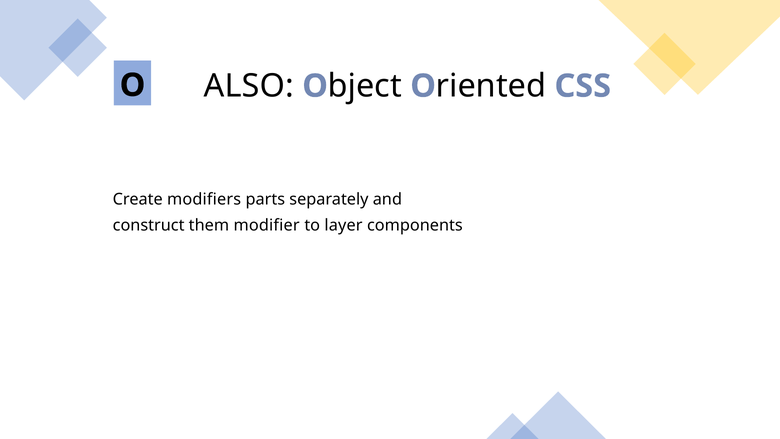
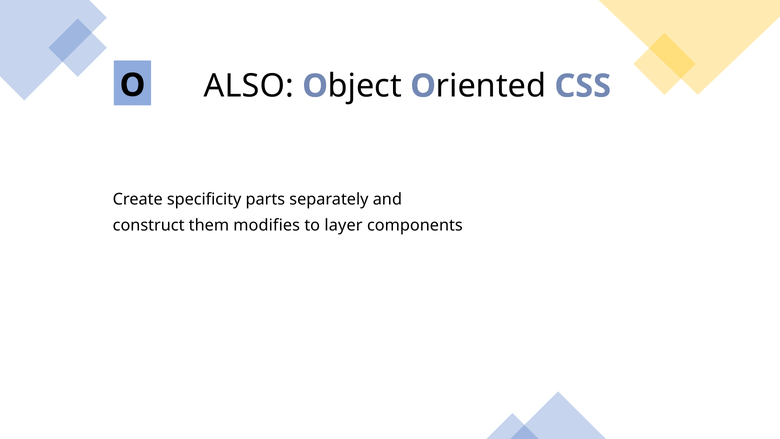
modifiers: modifiers -> specificity
modifier: modifier -> modifies
